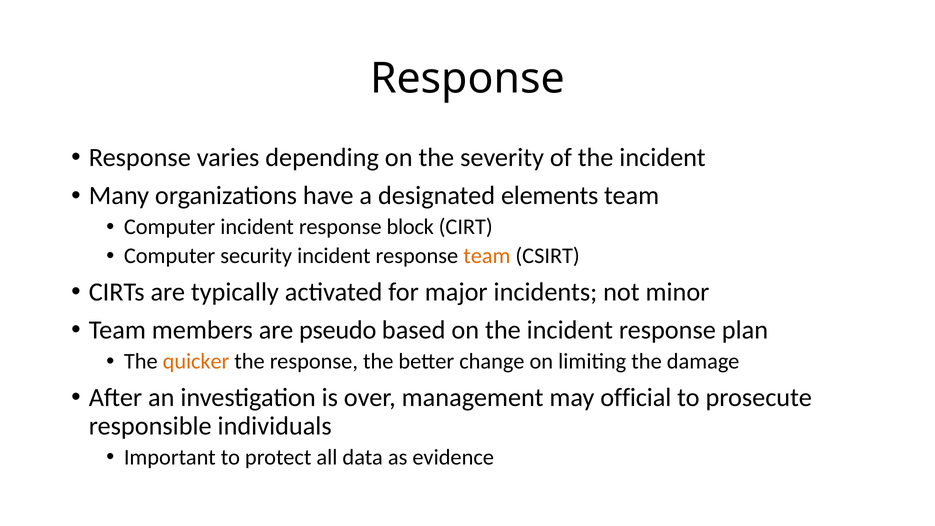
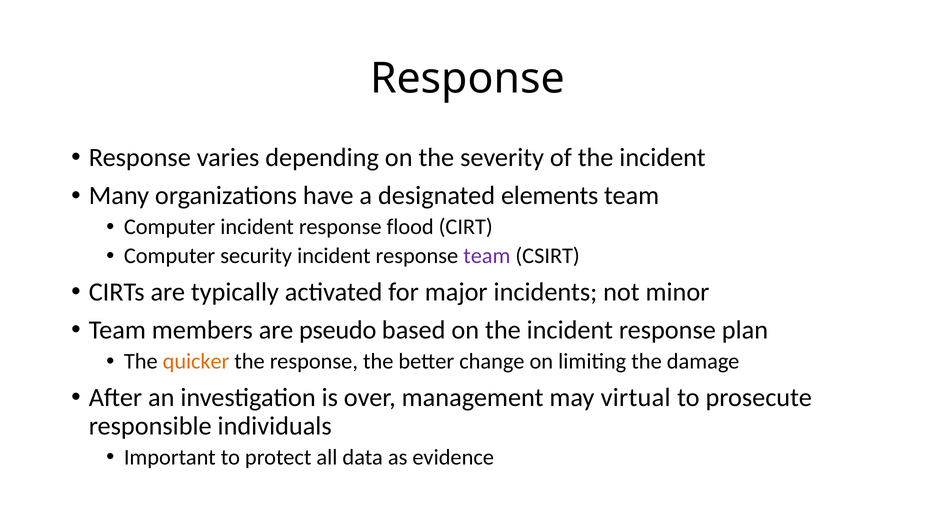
block: block -> flood
team at (487, 256) colour: orange -> purple
official: official -> virtual
